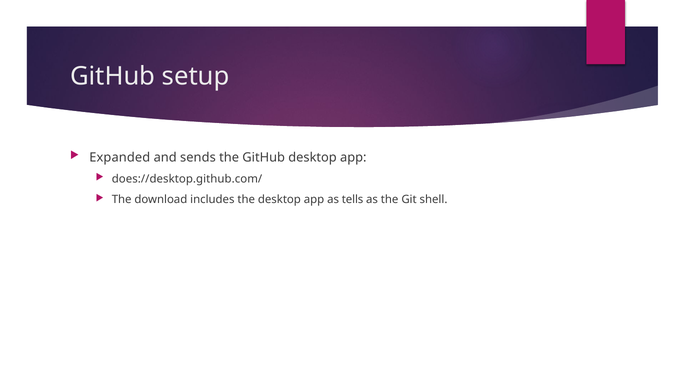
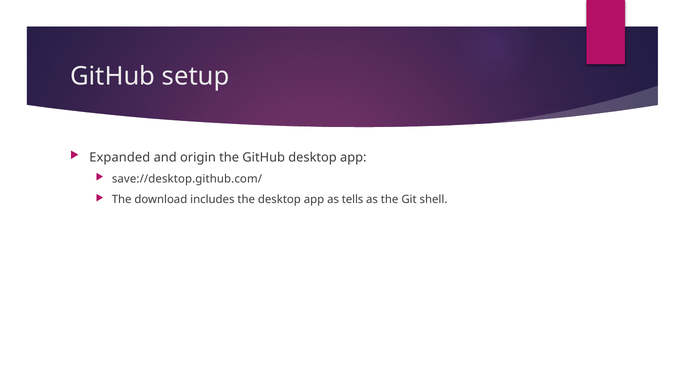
sends: sends -> origin
does://desktop.github.com/: does://desktop.github.com/ -> save://desktop.github.com/
